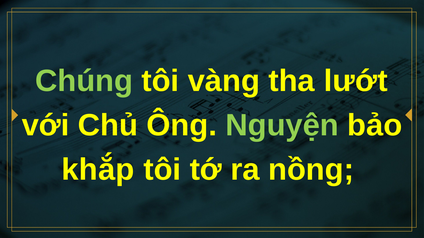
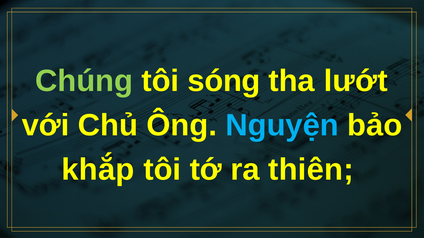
vàng: vàng -> sóng
Nguyện colour: light green -> light blue
nồng: nồng -> thiên
